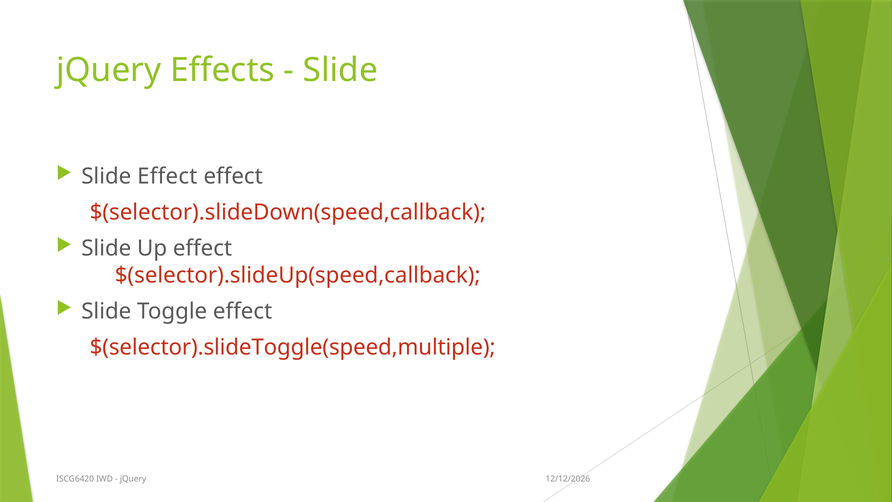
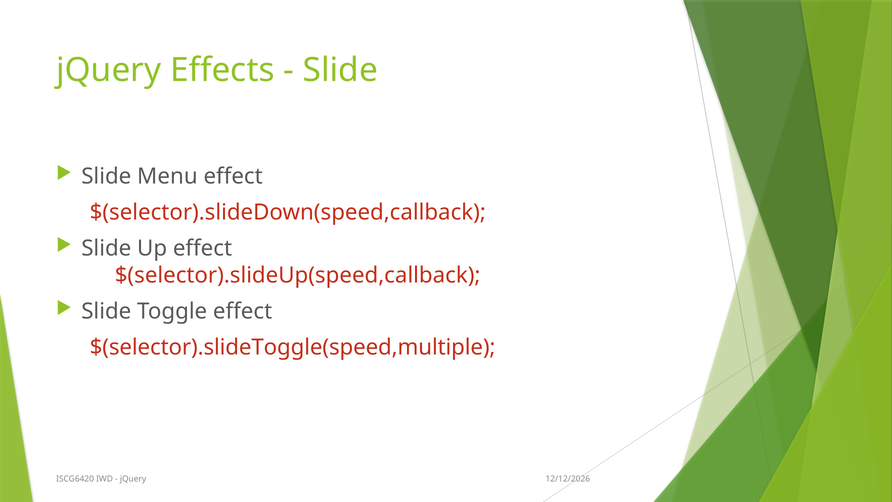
Slide Effect: Effect -> Menu
